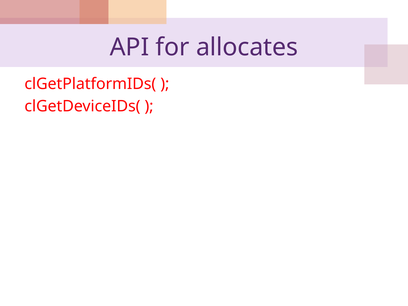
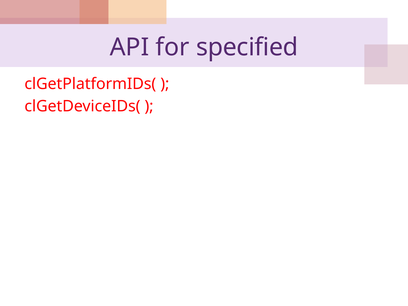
allocates: allocates -> specified
